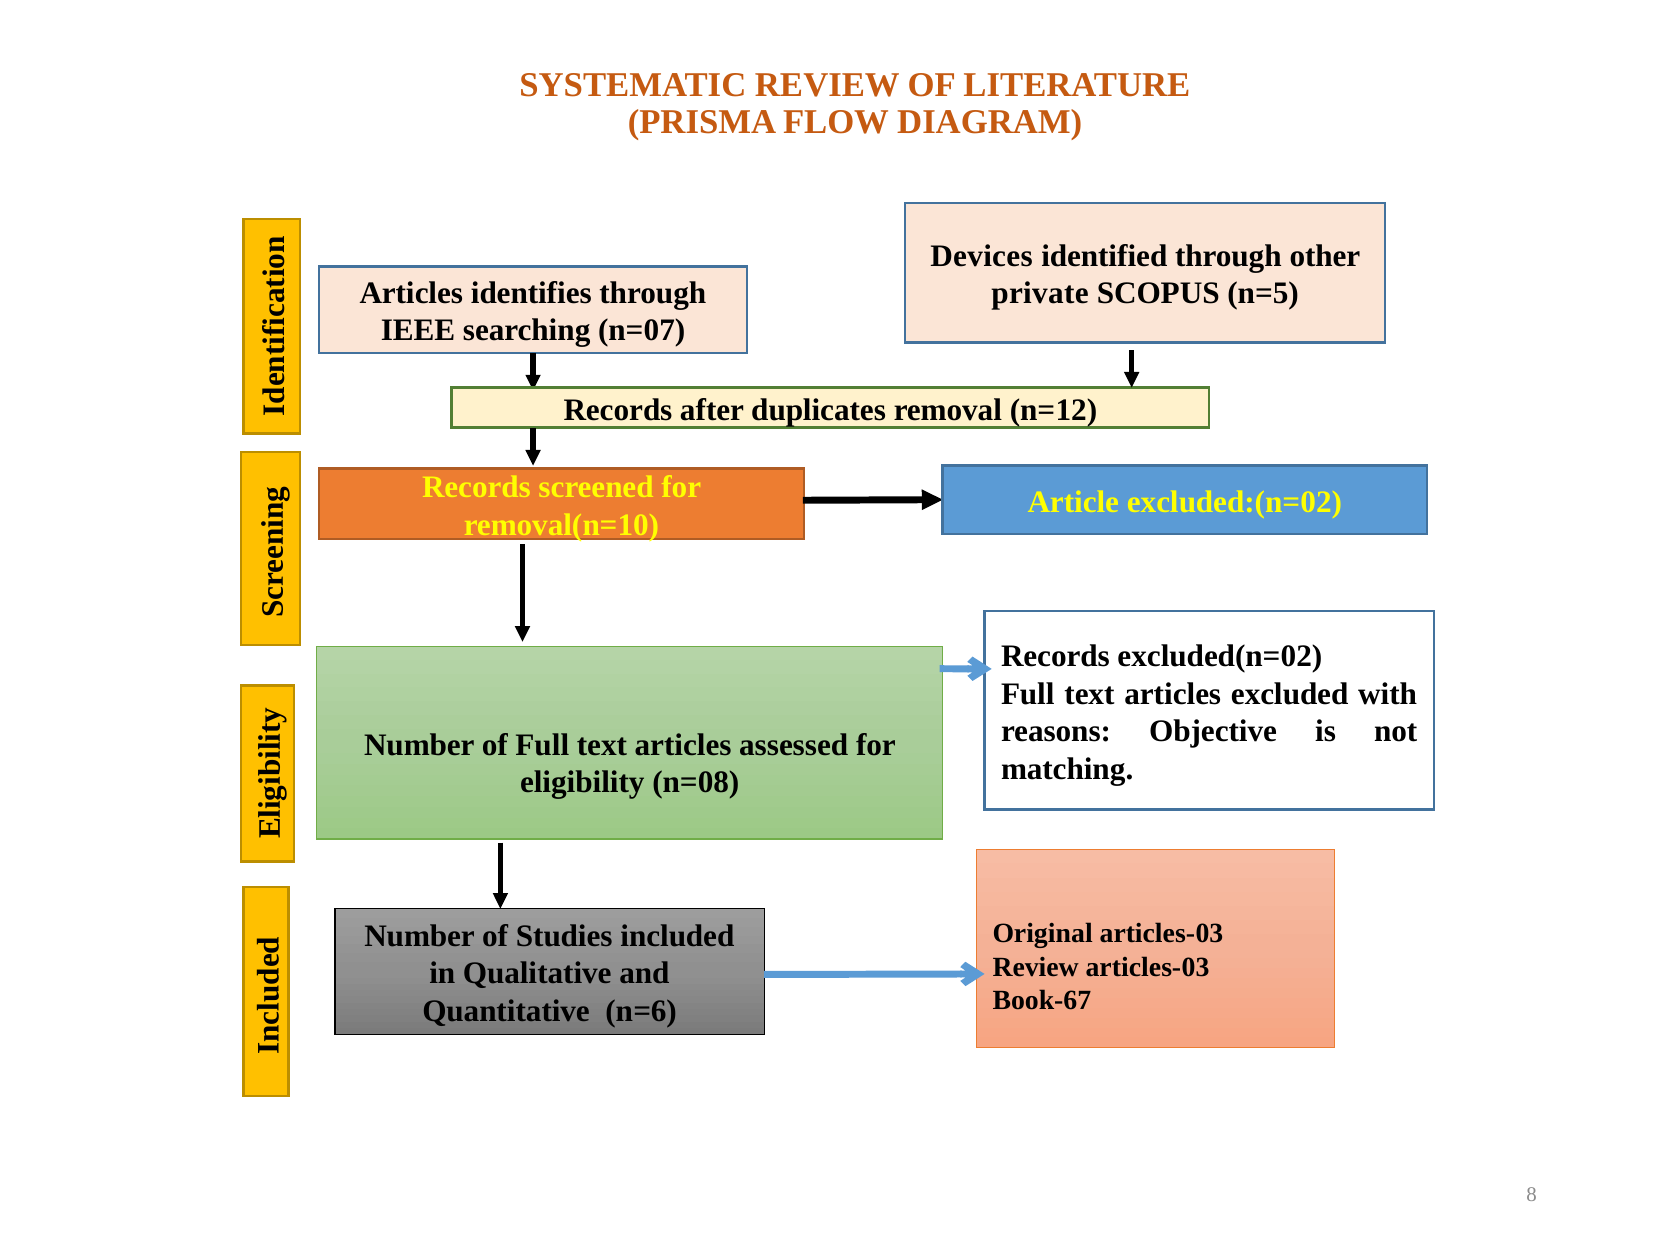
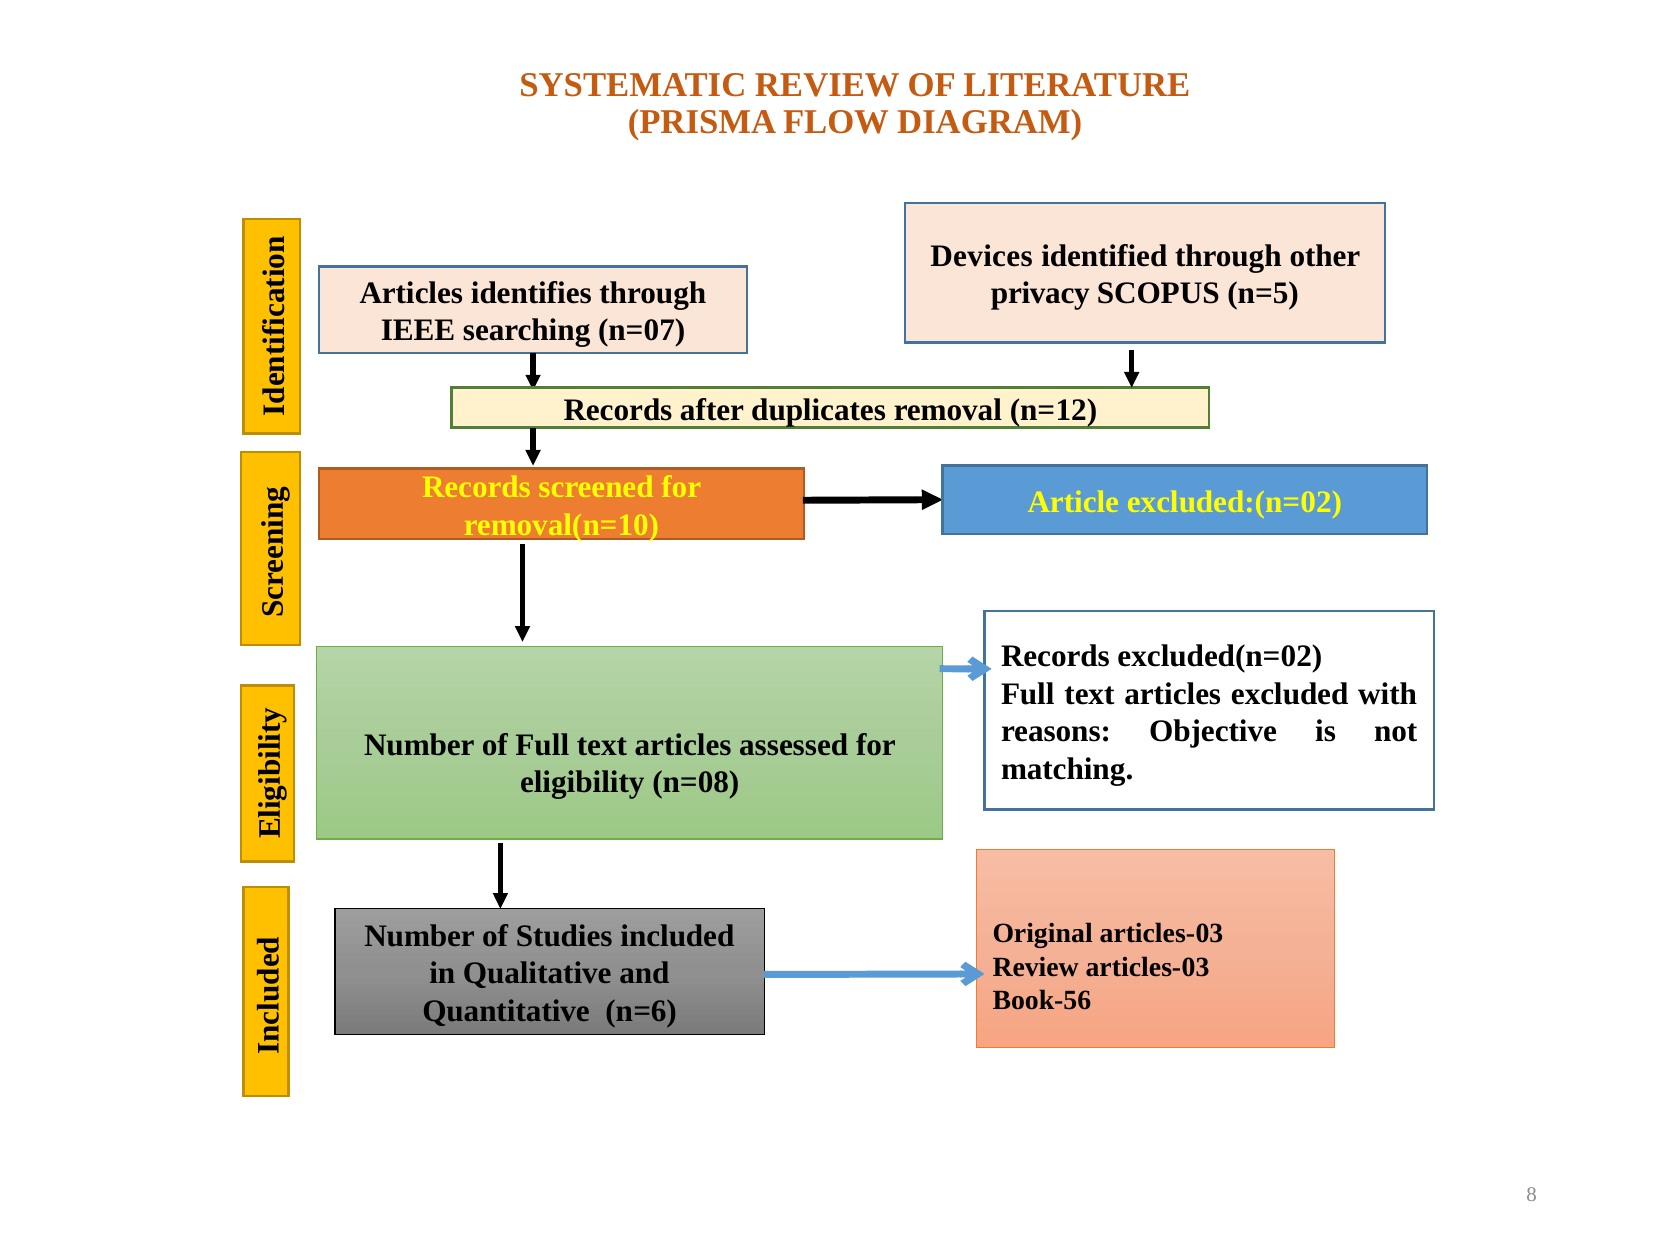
private: private -> privacy
Book-67: Book-67 -> Book-56
